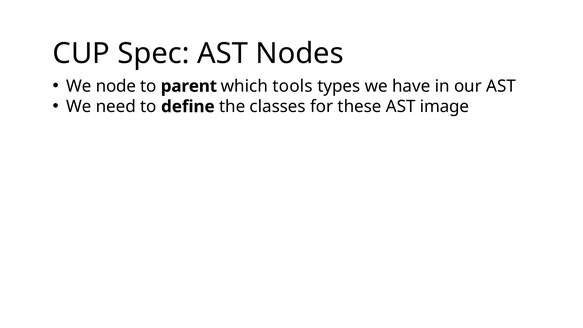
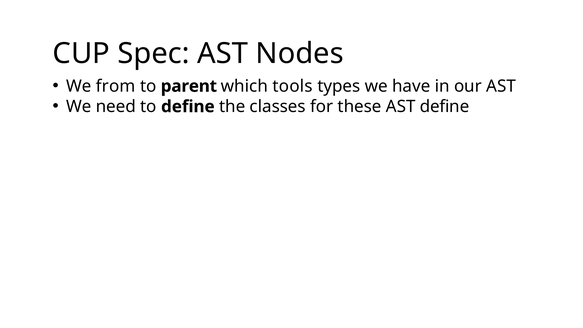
node: node -> from
AST image: image -> define
